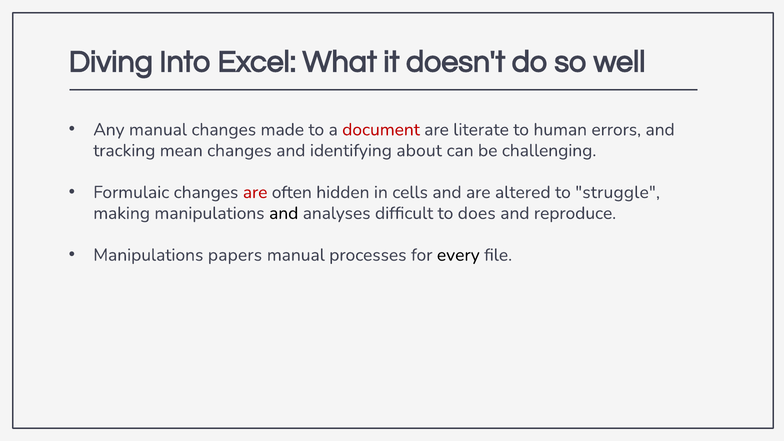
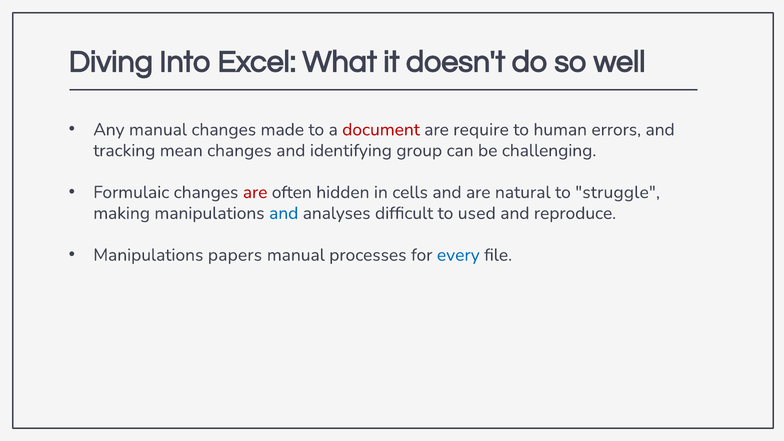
literate: literate -> require
about: about -> group
altered: altered -> natural
and at (284, 213) colour: black -> blue
does: does -> used
every colour: black -> blue
